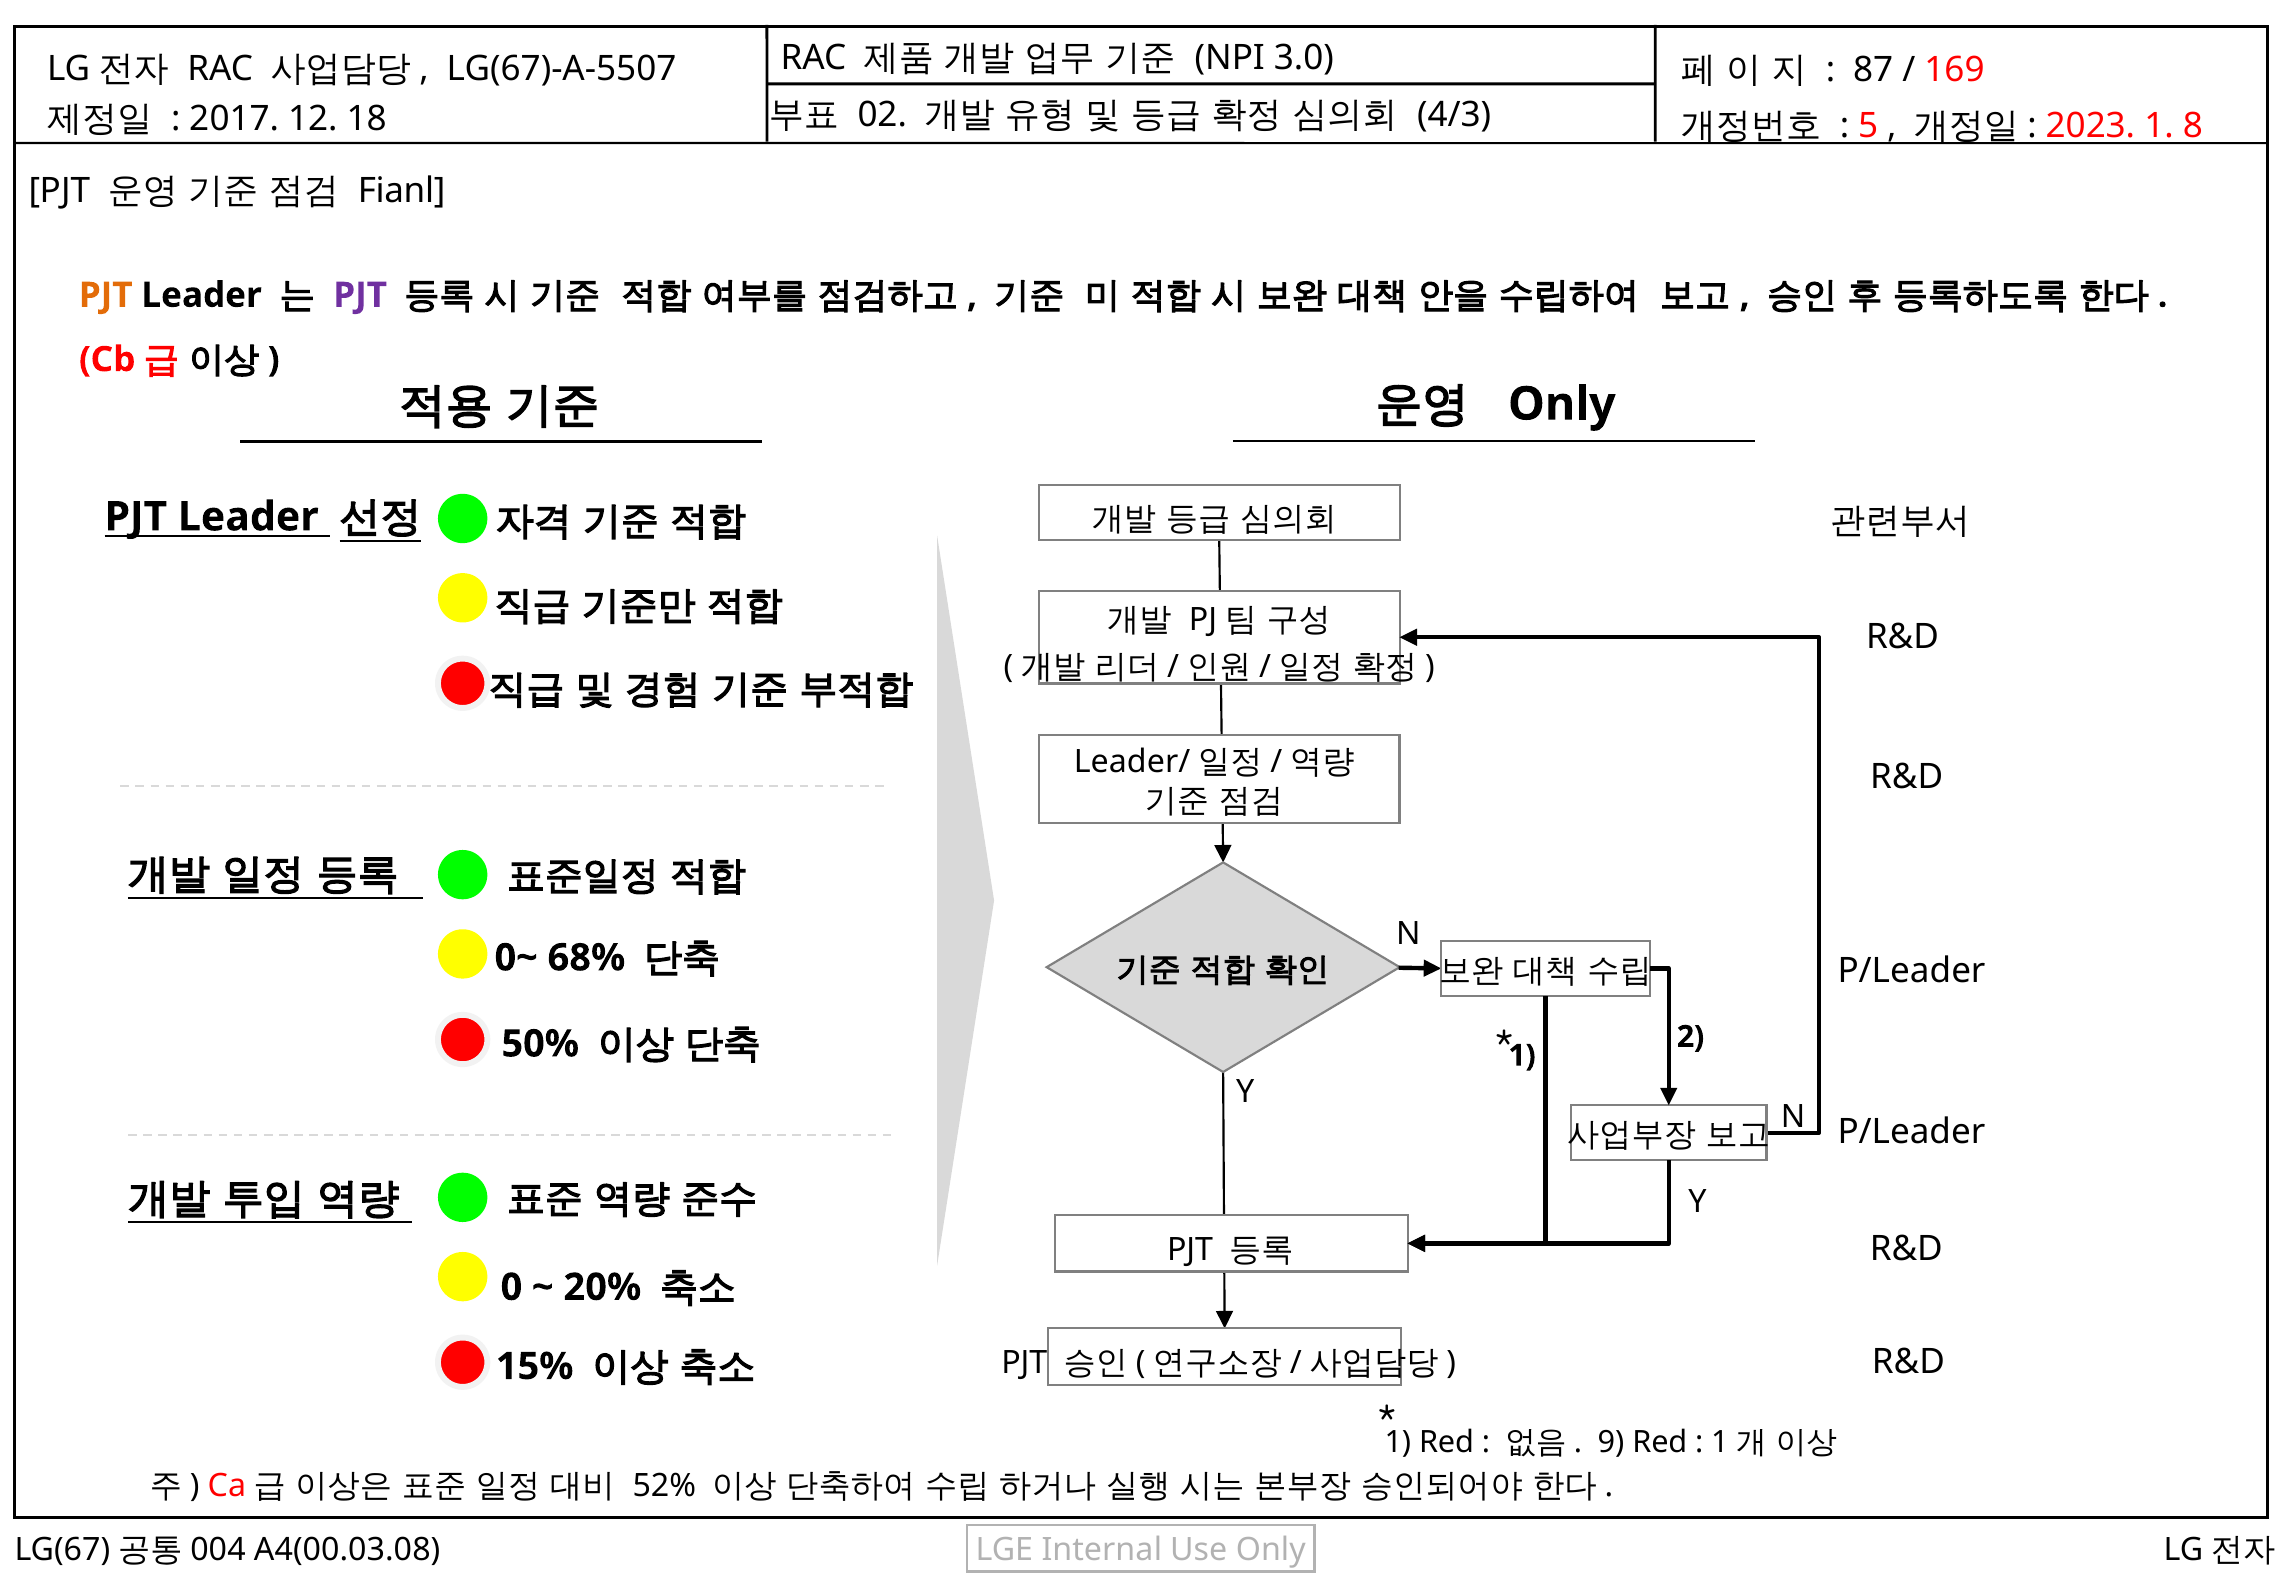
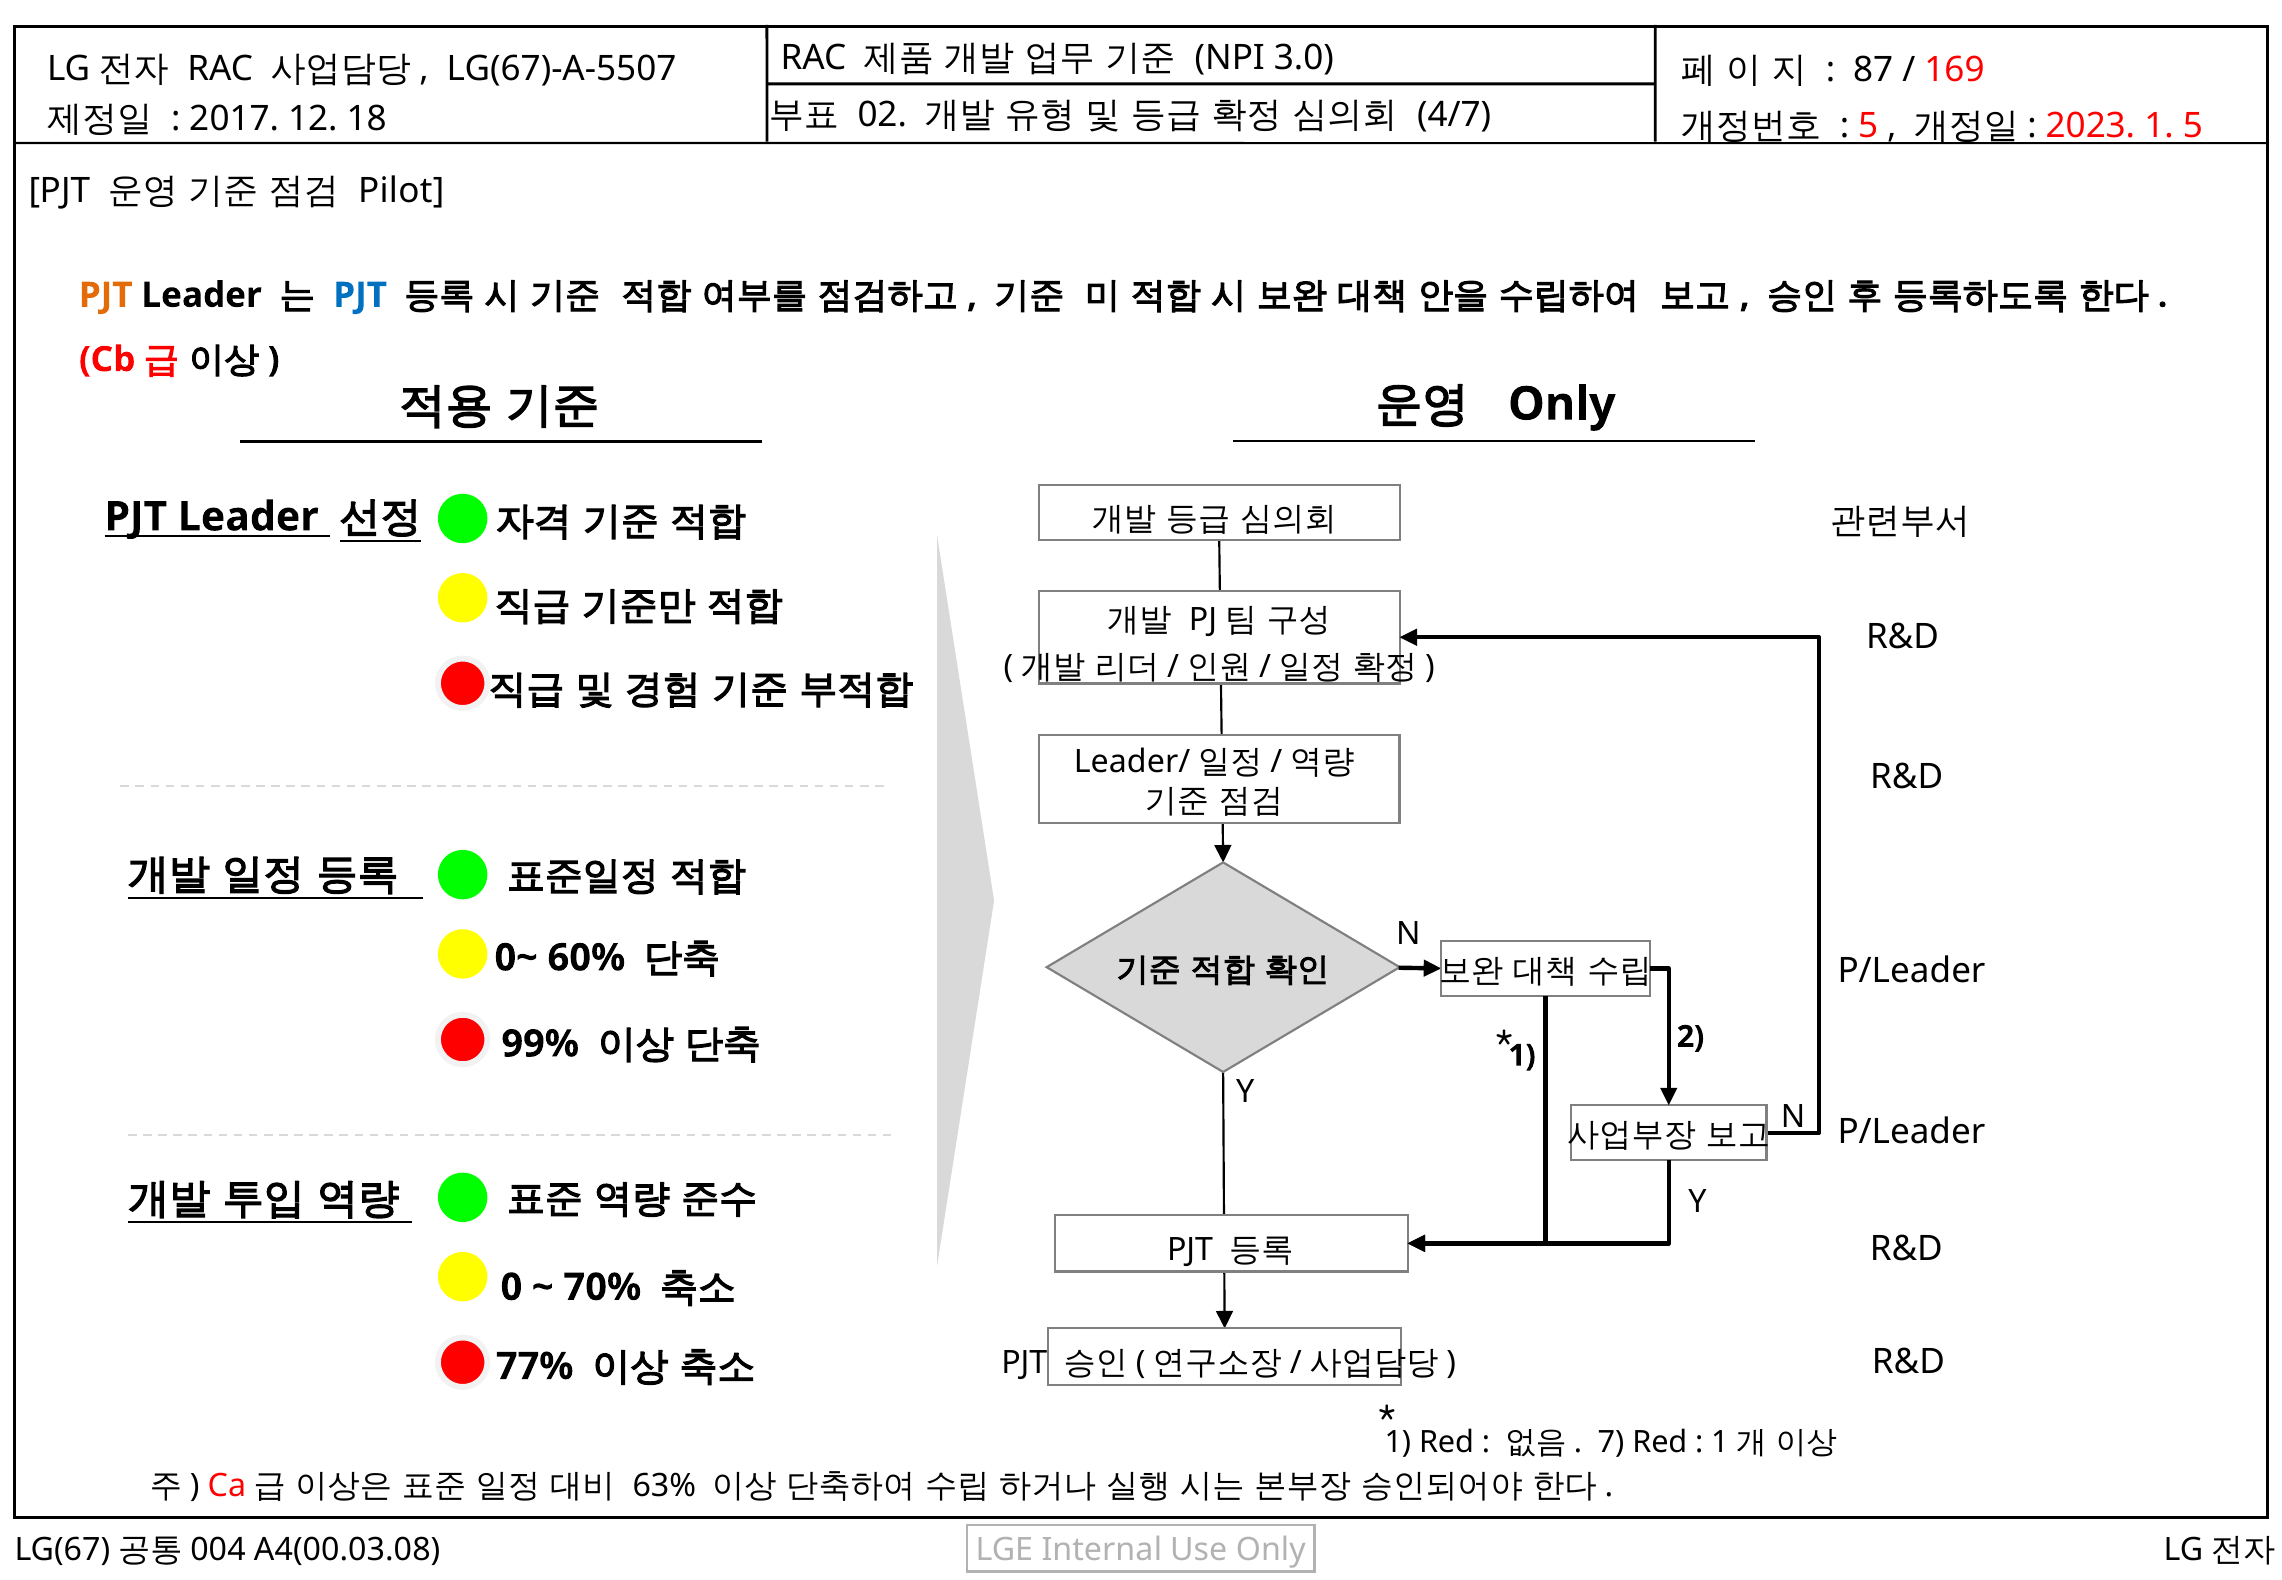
4/3: 4/3 -> 4/7
1 8: 8 -> 5
Fianl: Fianl -> Pilot
PJT at (360, 295) colour: purple -> blue
68%: 68% -> 60%
50%: 50% -> 99%
20%: 20% -> 70%
15%: 15% -> 77%
9: 9 -> 7
52%: 52% -> 63%
